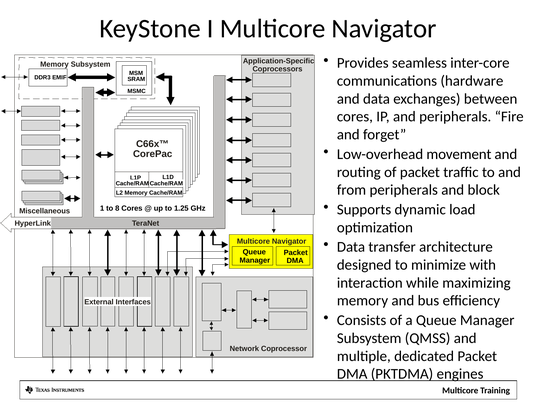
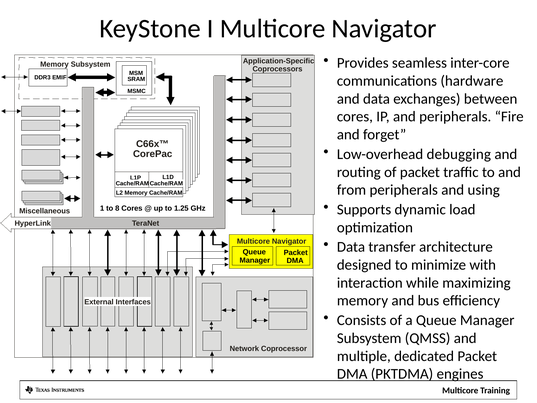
movement: movement -> debugging
block: block -> using
